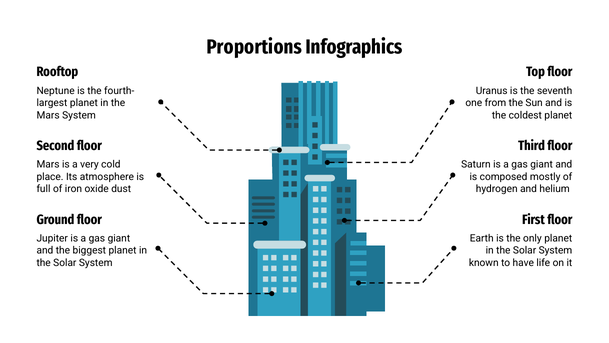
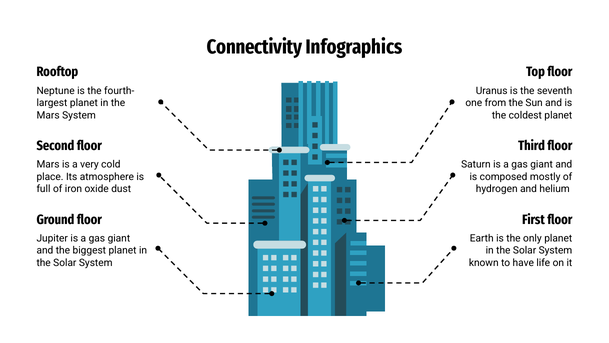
Proportions: Proportions -> Connectivity
